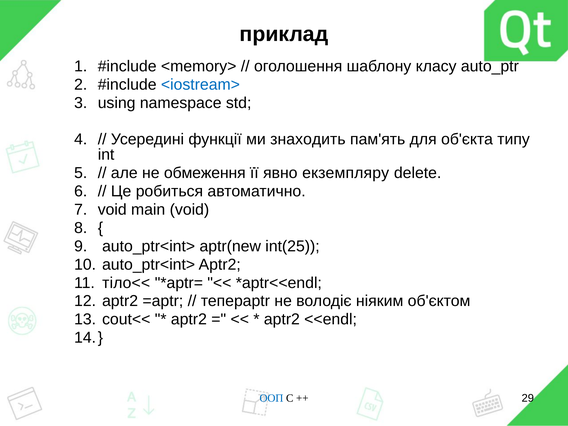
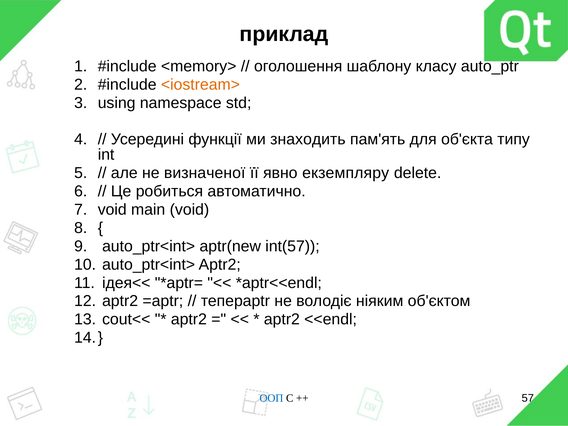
<iostream> colour: blue -> orange
обмеження: обмеження -> визначеної
int(25: int(25 -> int(57
тіло<<: тіло<< -> ідея<<
29: 29 -> 57
